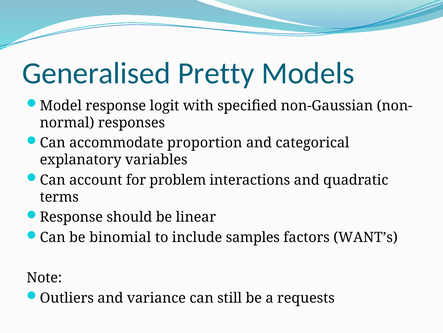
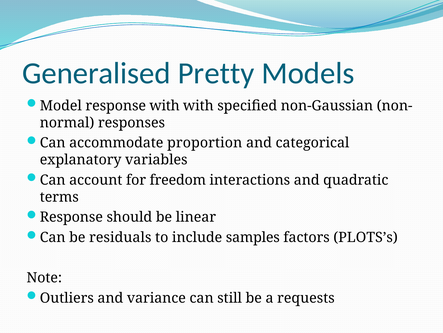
response logit: logit -> with
problem: problem -> freedom
binomial: binomial -> residuals
WANT’s: WANT’s -> PLOTS’s
